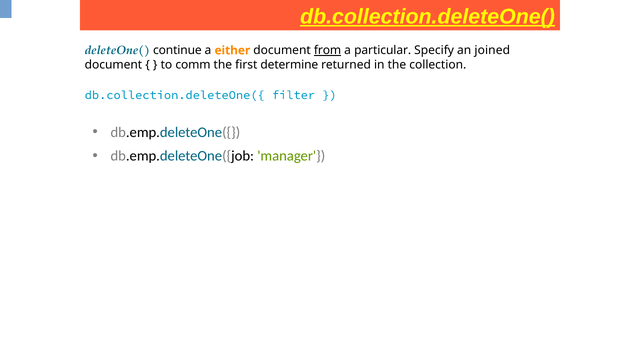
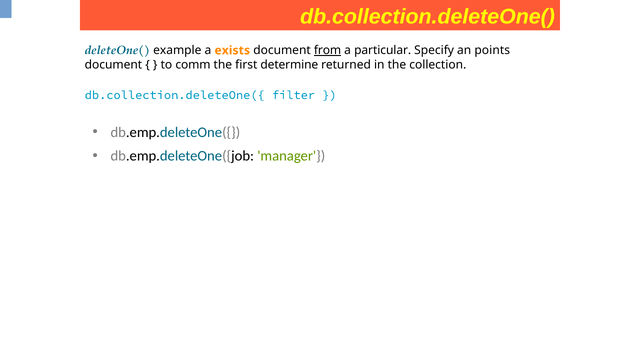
db.collection.deleteOne( underline: present -> none
continue: continue -> example
either: either -> exists
joined: joined -> points
